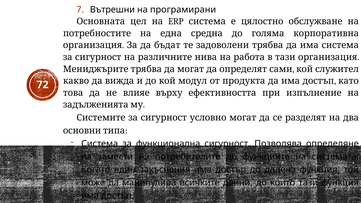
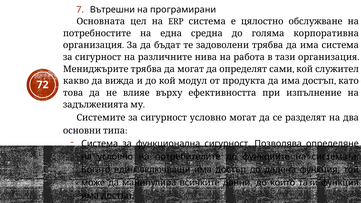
на замести: замести -> условно
закъснения: закъснения -> включващи
